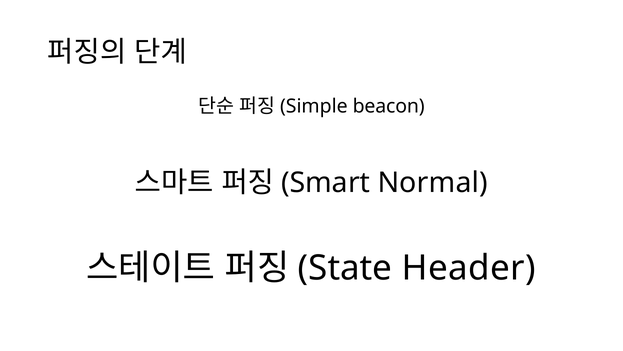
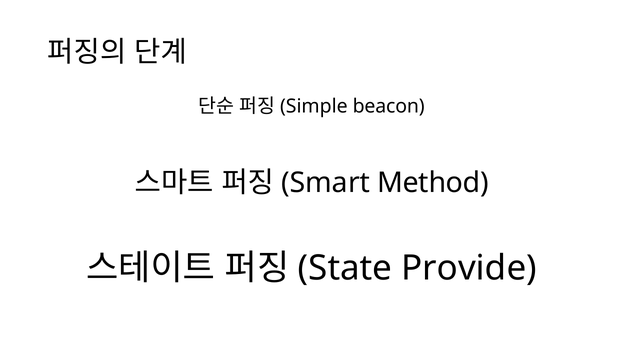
Normal: Normal -> Method
Header: Header -> Provide
